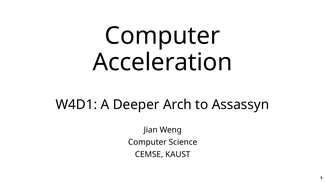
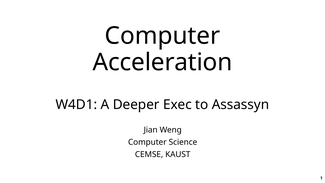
Arch: Arch -> Exec
